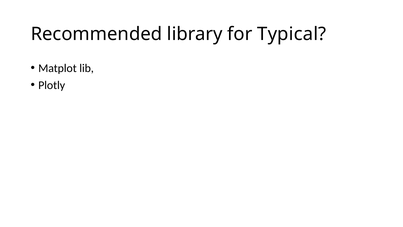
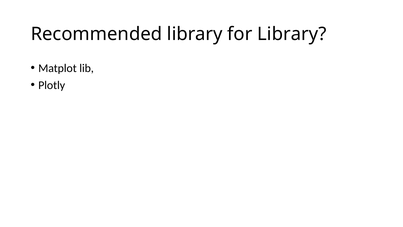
for Typical: Typical -> Library
